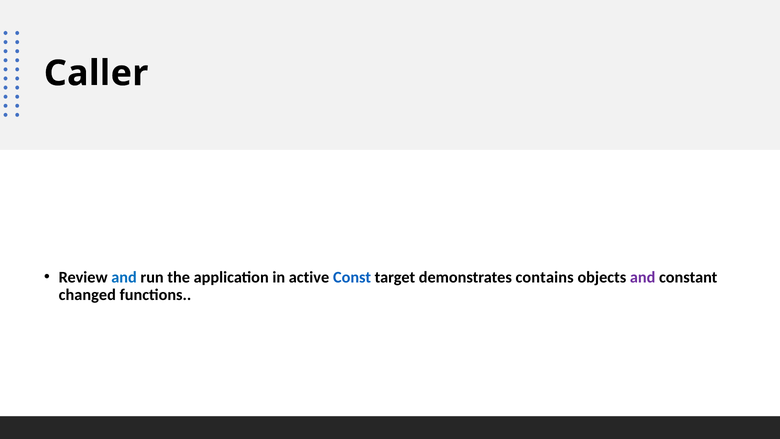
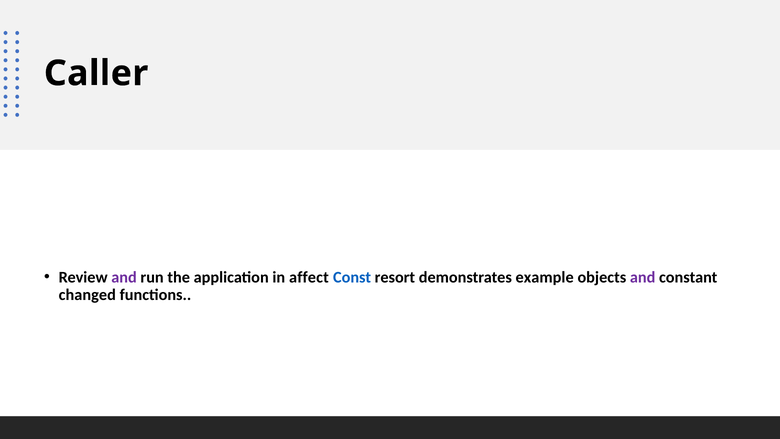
and at (124, 277) colour: blue -> purple
active: active -> affect
target: target -> resort
contains: contains -> example
